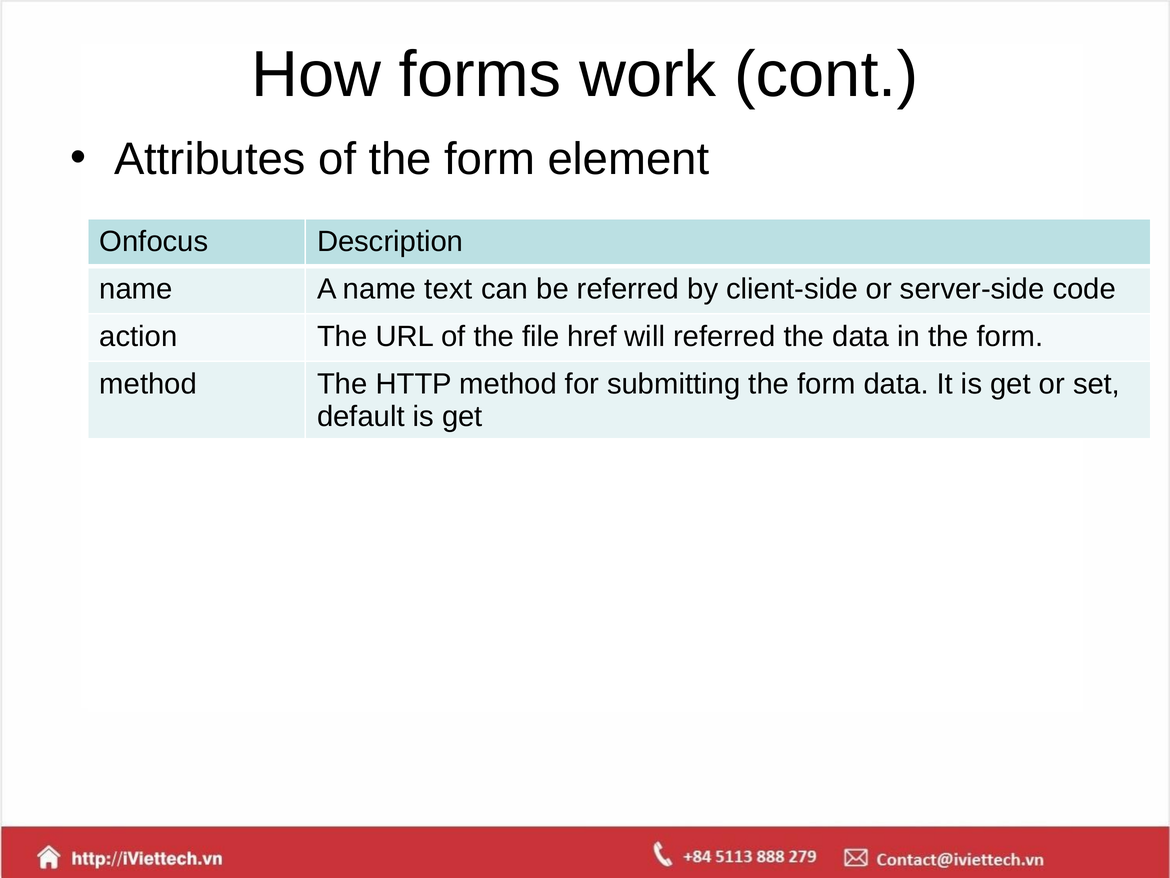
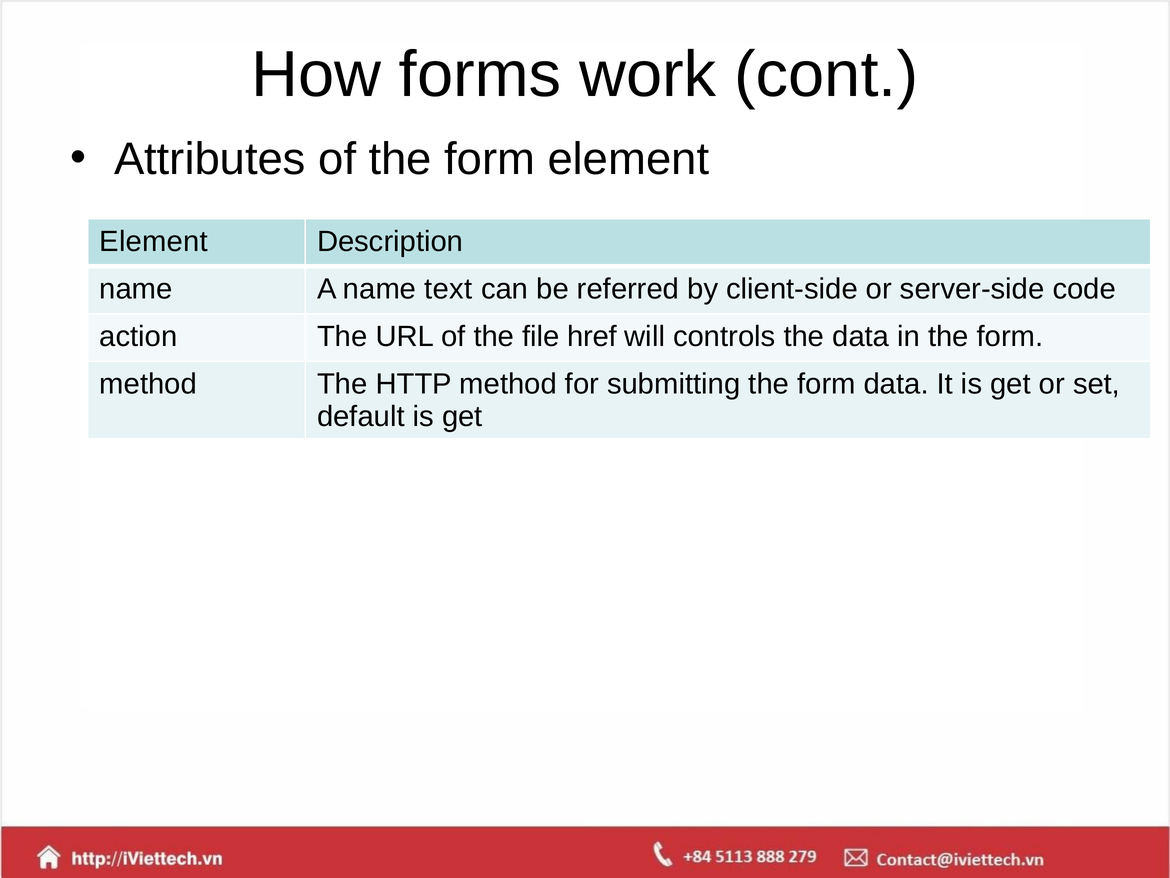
Onfocus at (154, 241): Onfocus -> Element
will referred: referred -> controls
